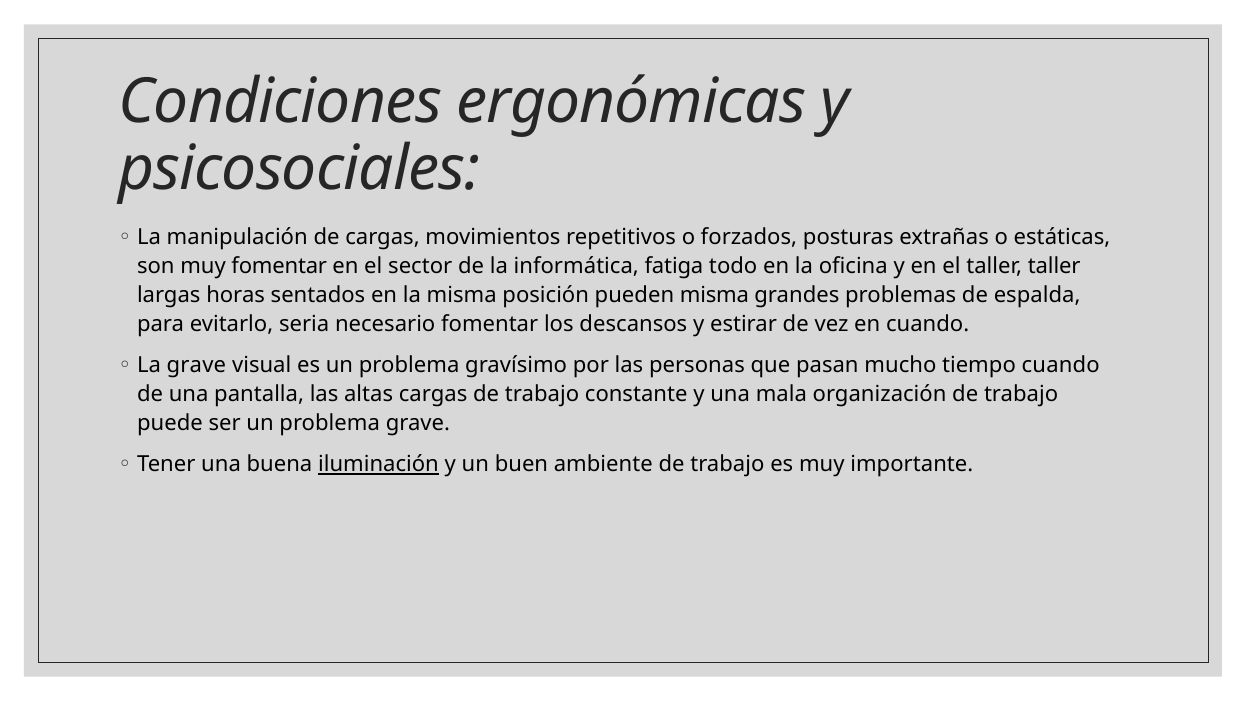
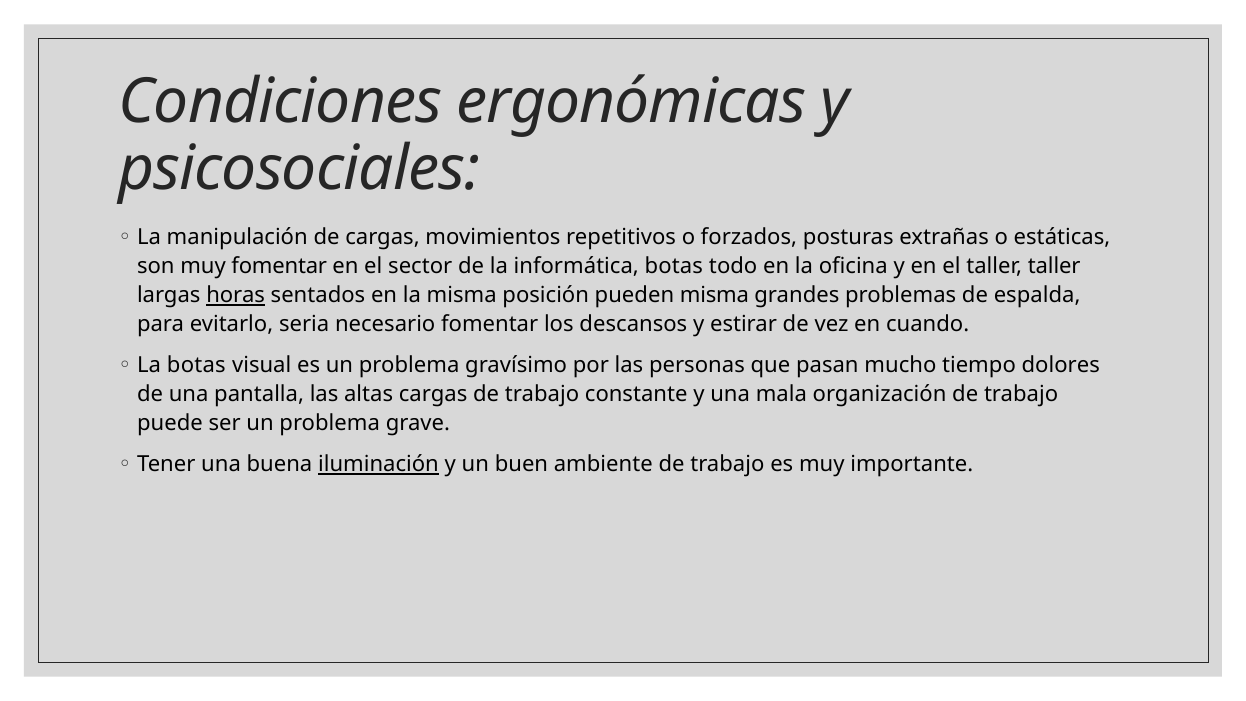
informática fatiga: fatiga -> botas
horas underline: none -> present
La grave: grave -> botas
tiempo cuando: cuando -> dolores
